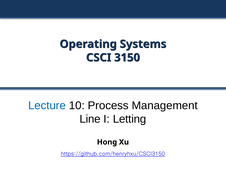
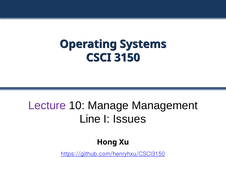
Lecture colour: blue -> purple
Process: Process -> Manage
Letting: Letting -> Issues
